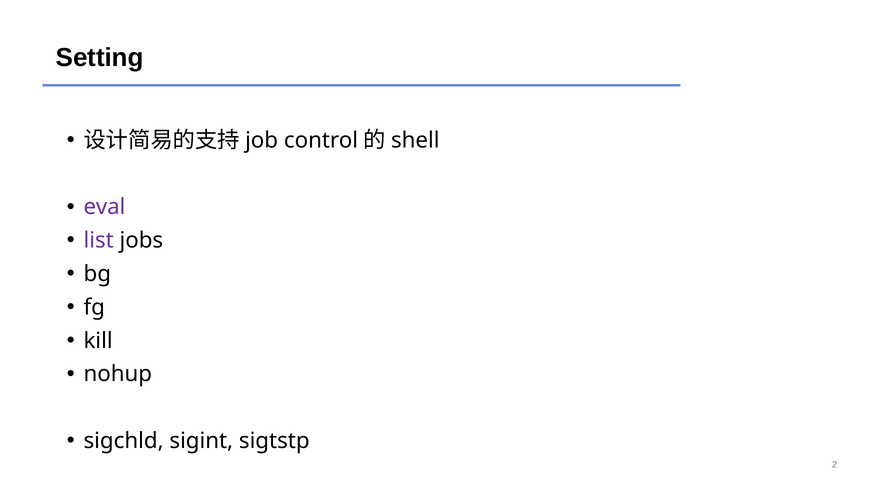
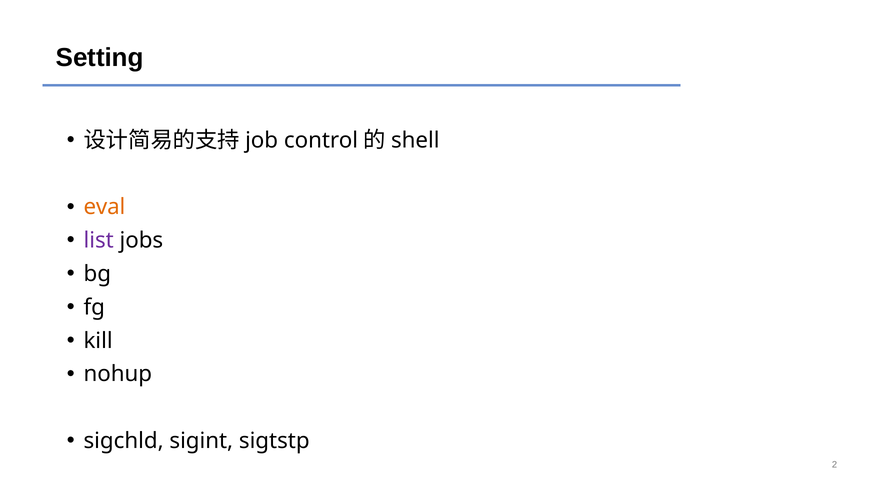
eval colour: purple -> orange
